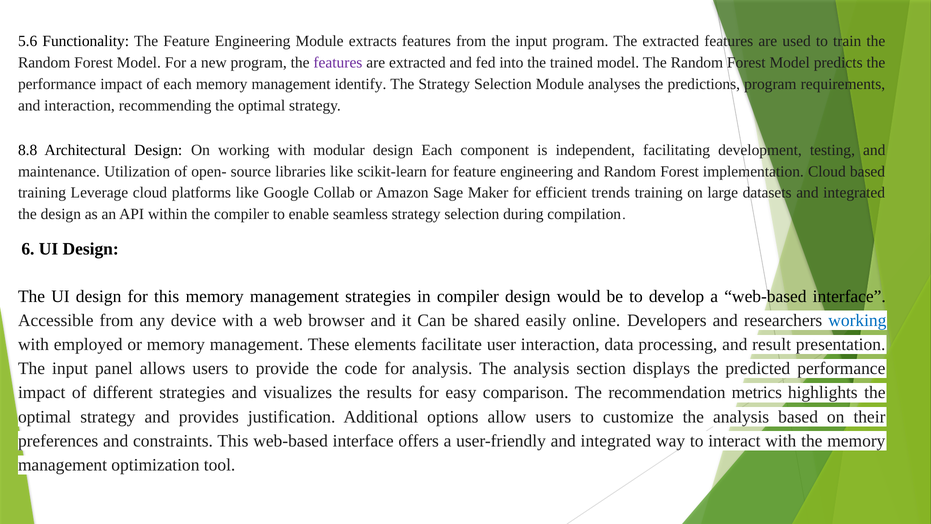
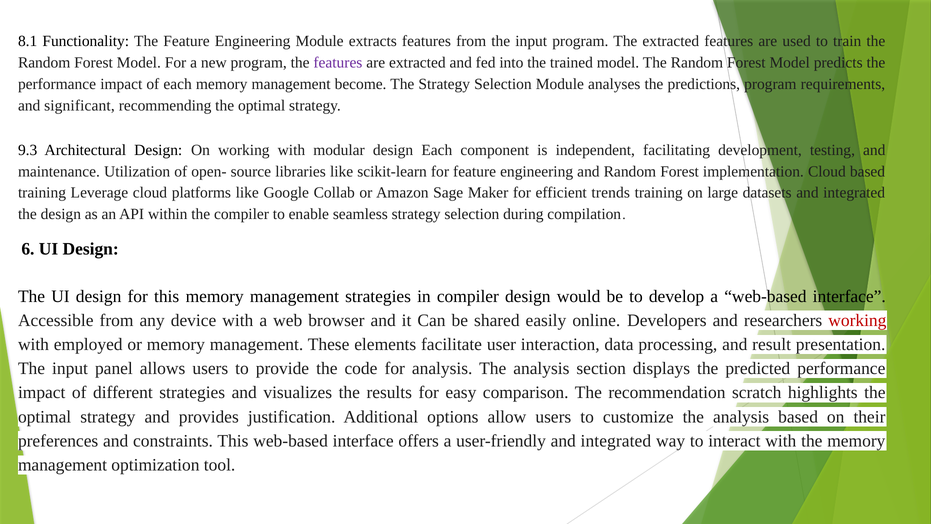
5.6: 5.6 -> 8.1
identify: identify -> become
and interaction: interaction -> significant
8.8: 8.8 -> 9.3
working at (857, 320) colour: blue -> red
metrics: metrics -> scratch
